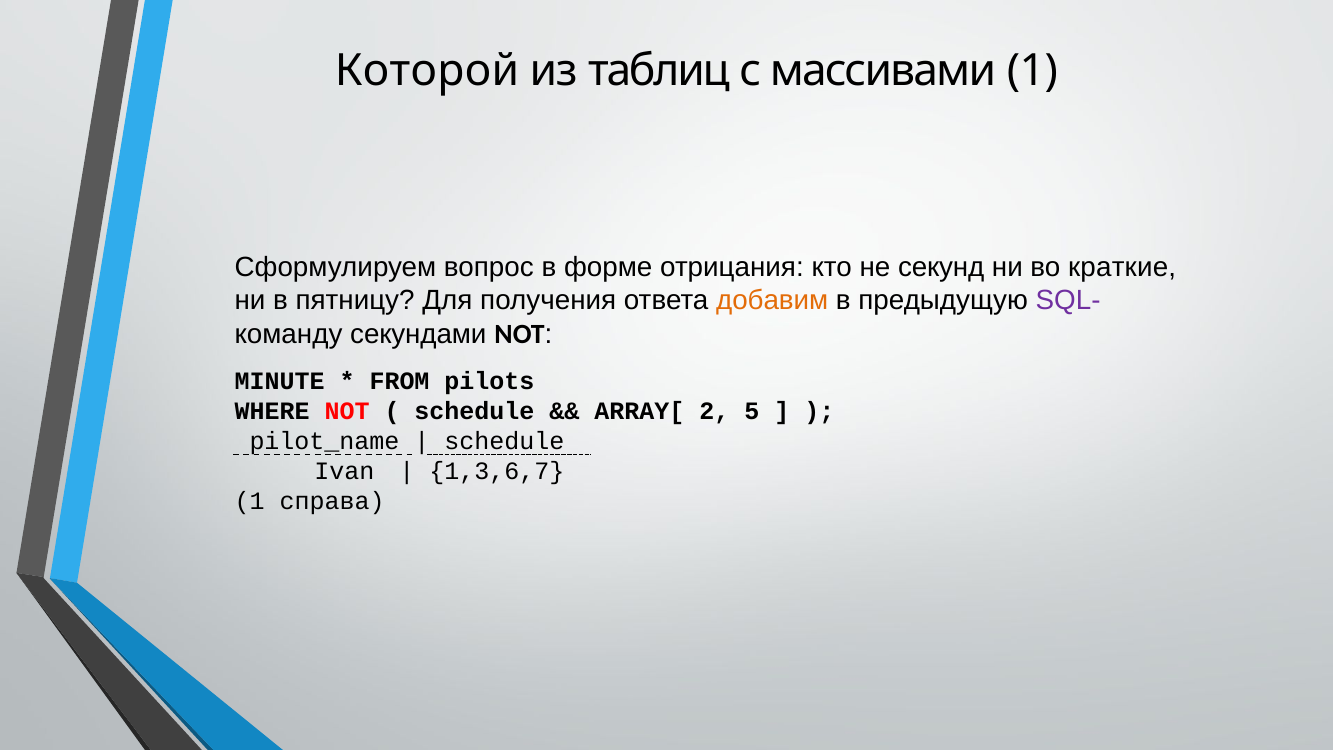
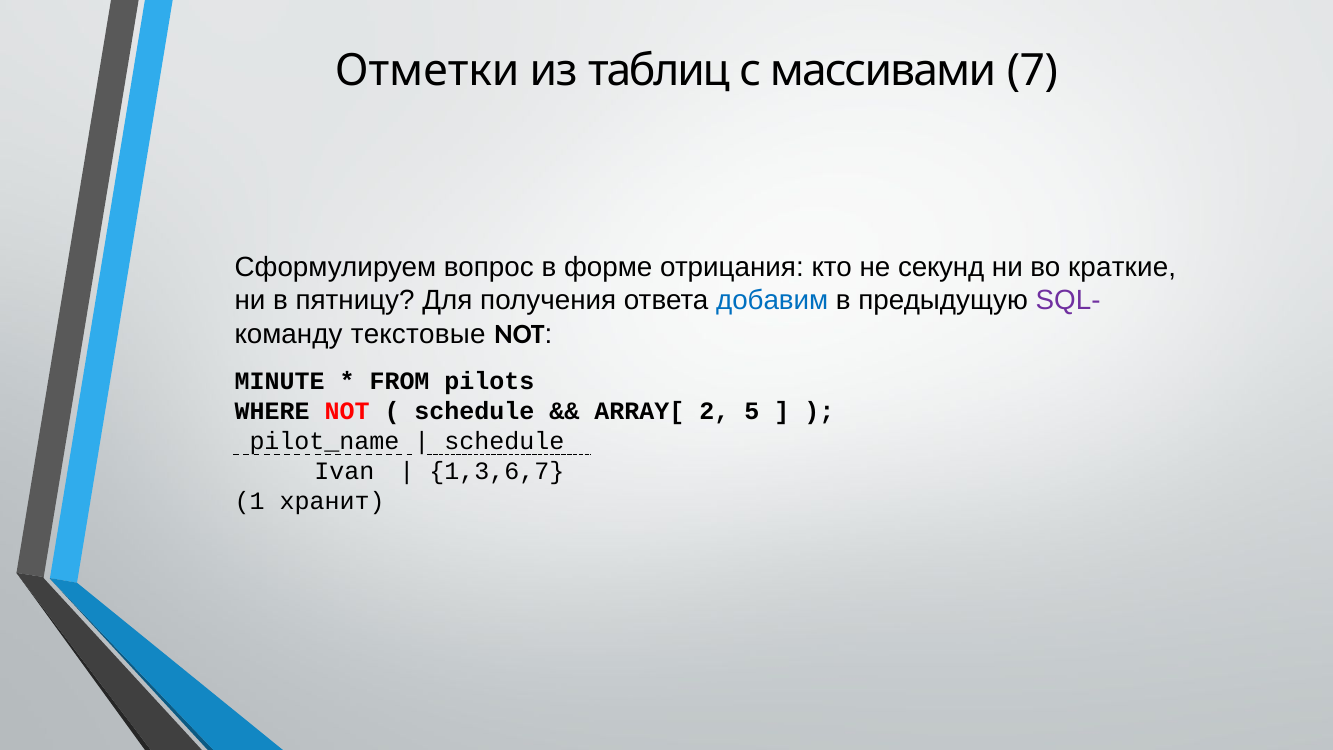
Которой: Которой -> Отметки
массивами 1: 1 -> 7
добавим colour: orange -> blue
секундами: секундами -> текстовые
справа: справа -> хранит
